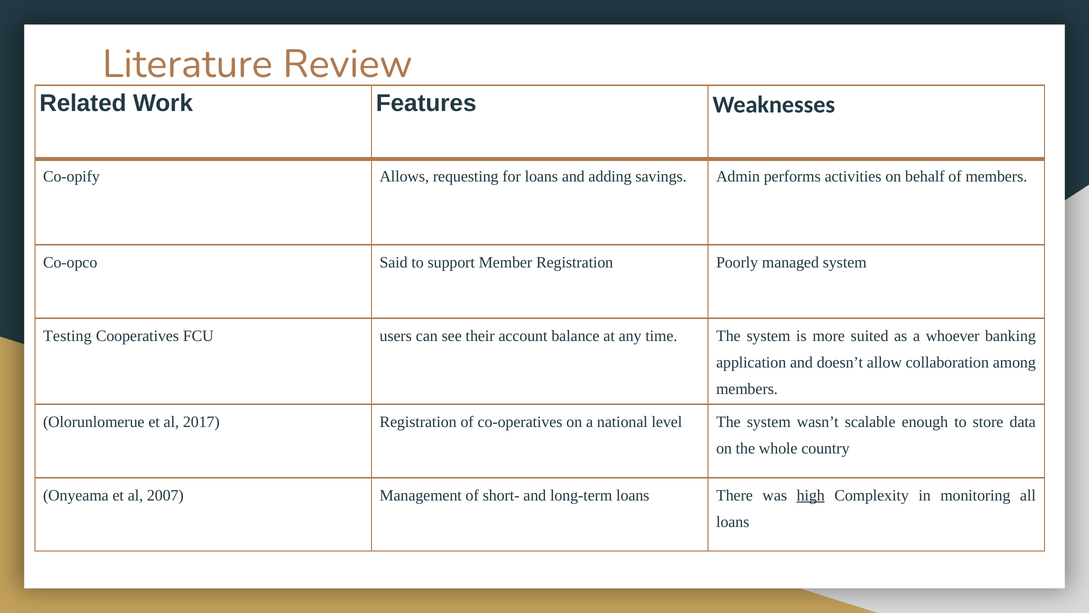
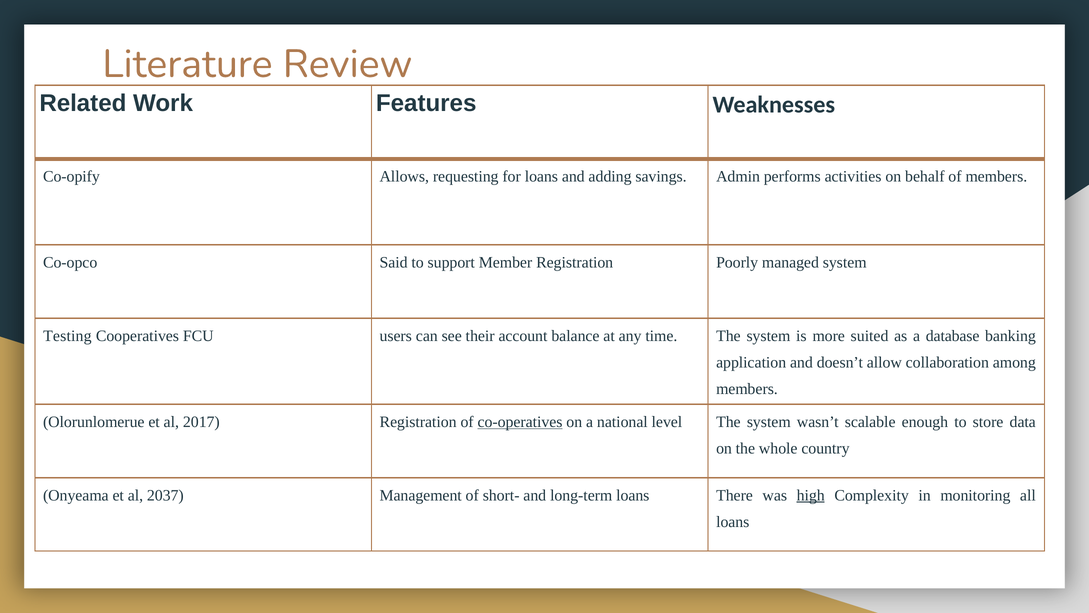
whoever: whoever -> database
co-operatives underline: none -> present
2007: 2007 -> 2037
